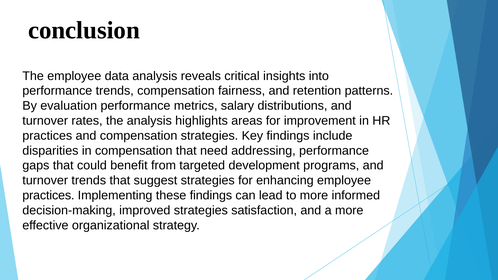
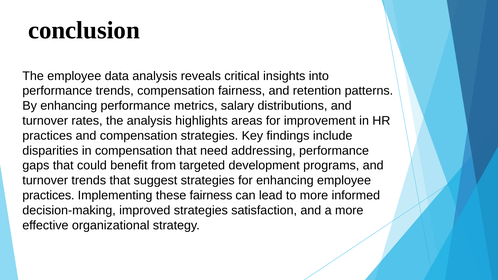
By evaluation: evaluation -> enhancing
these findings: findings -> fairness
